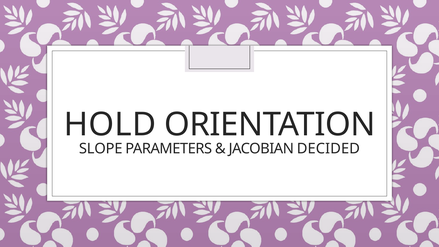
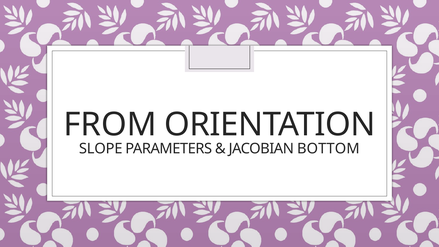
HOLD: HOLD -> FROM
DECIDED: DECIDED -> BOTTOM
